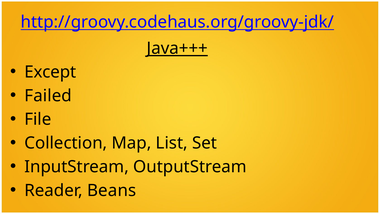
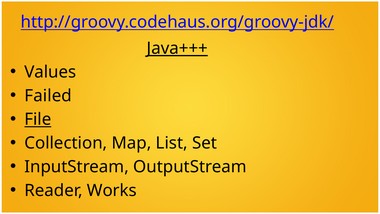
Except: Except -> Values
File underline: none -> present
Beans: Beans -> Works
